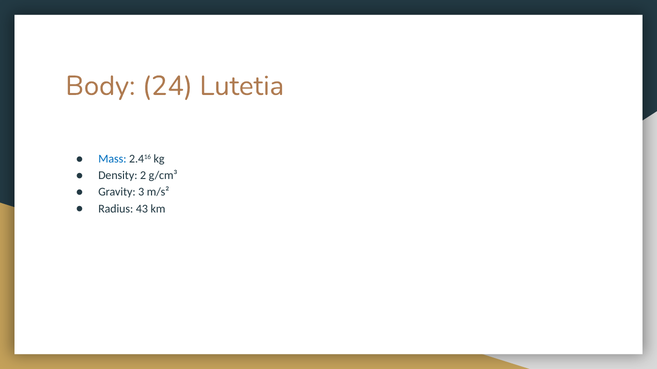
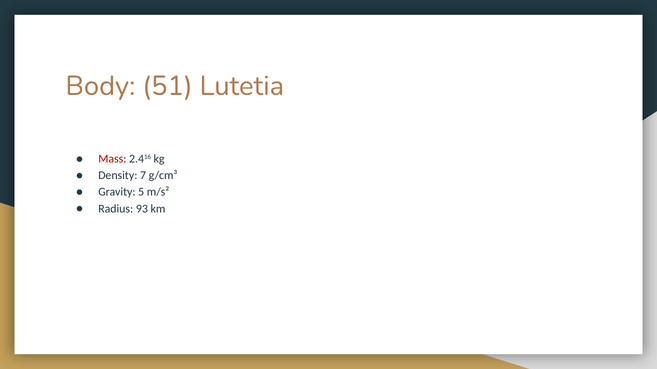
24: 24 -> 51
Mass colour: blue -> red
2: 2 -> 7
3: 3 -> 5
43: 43 -> 93
